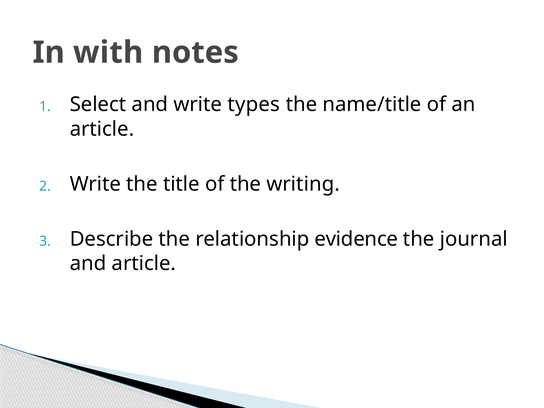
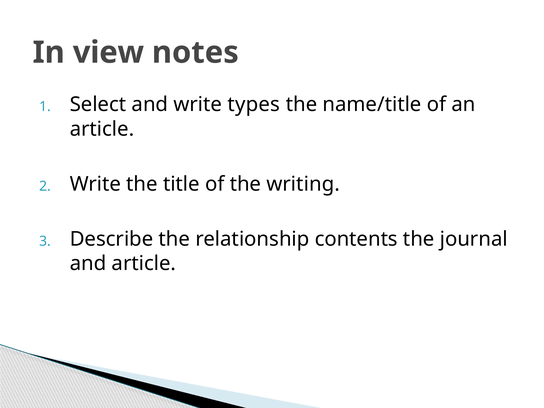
with: with -> view
evidence: evidence -> contents
